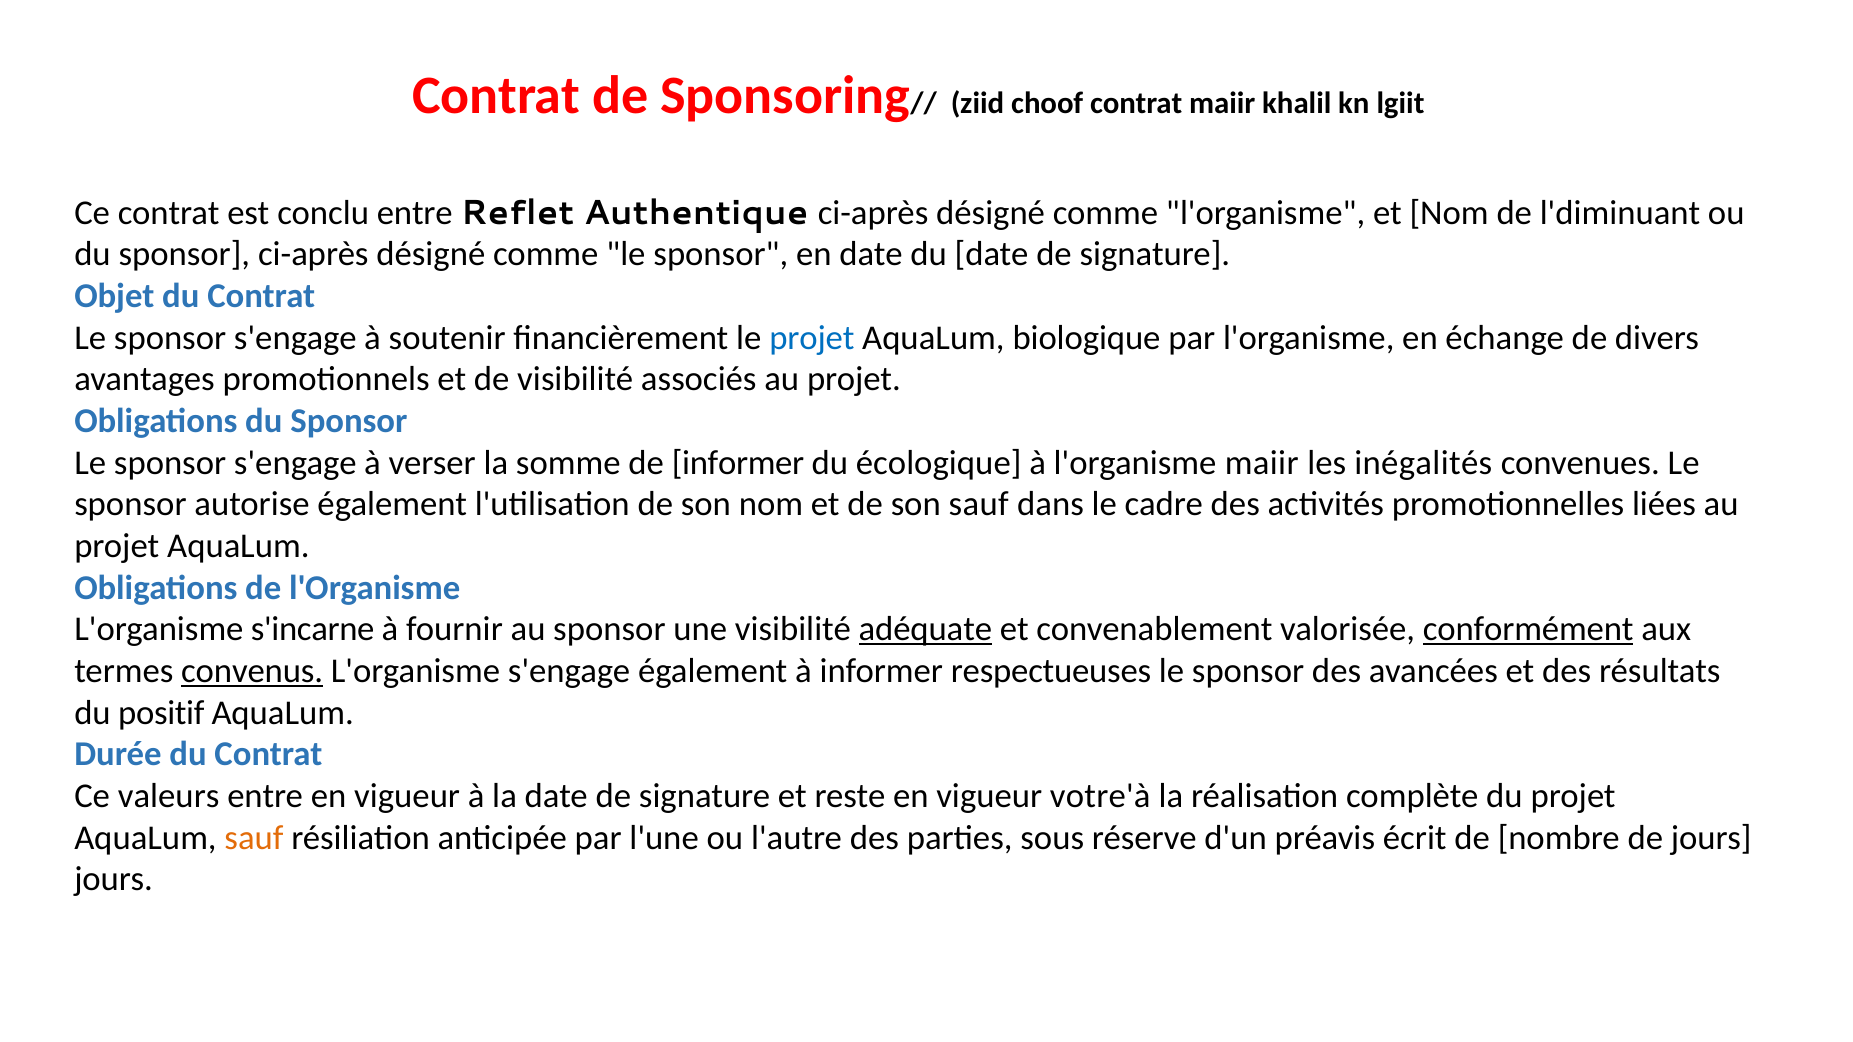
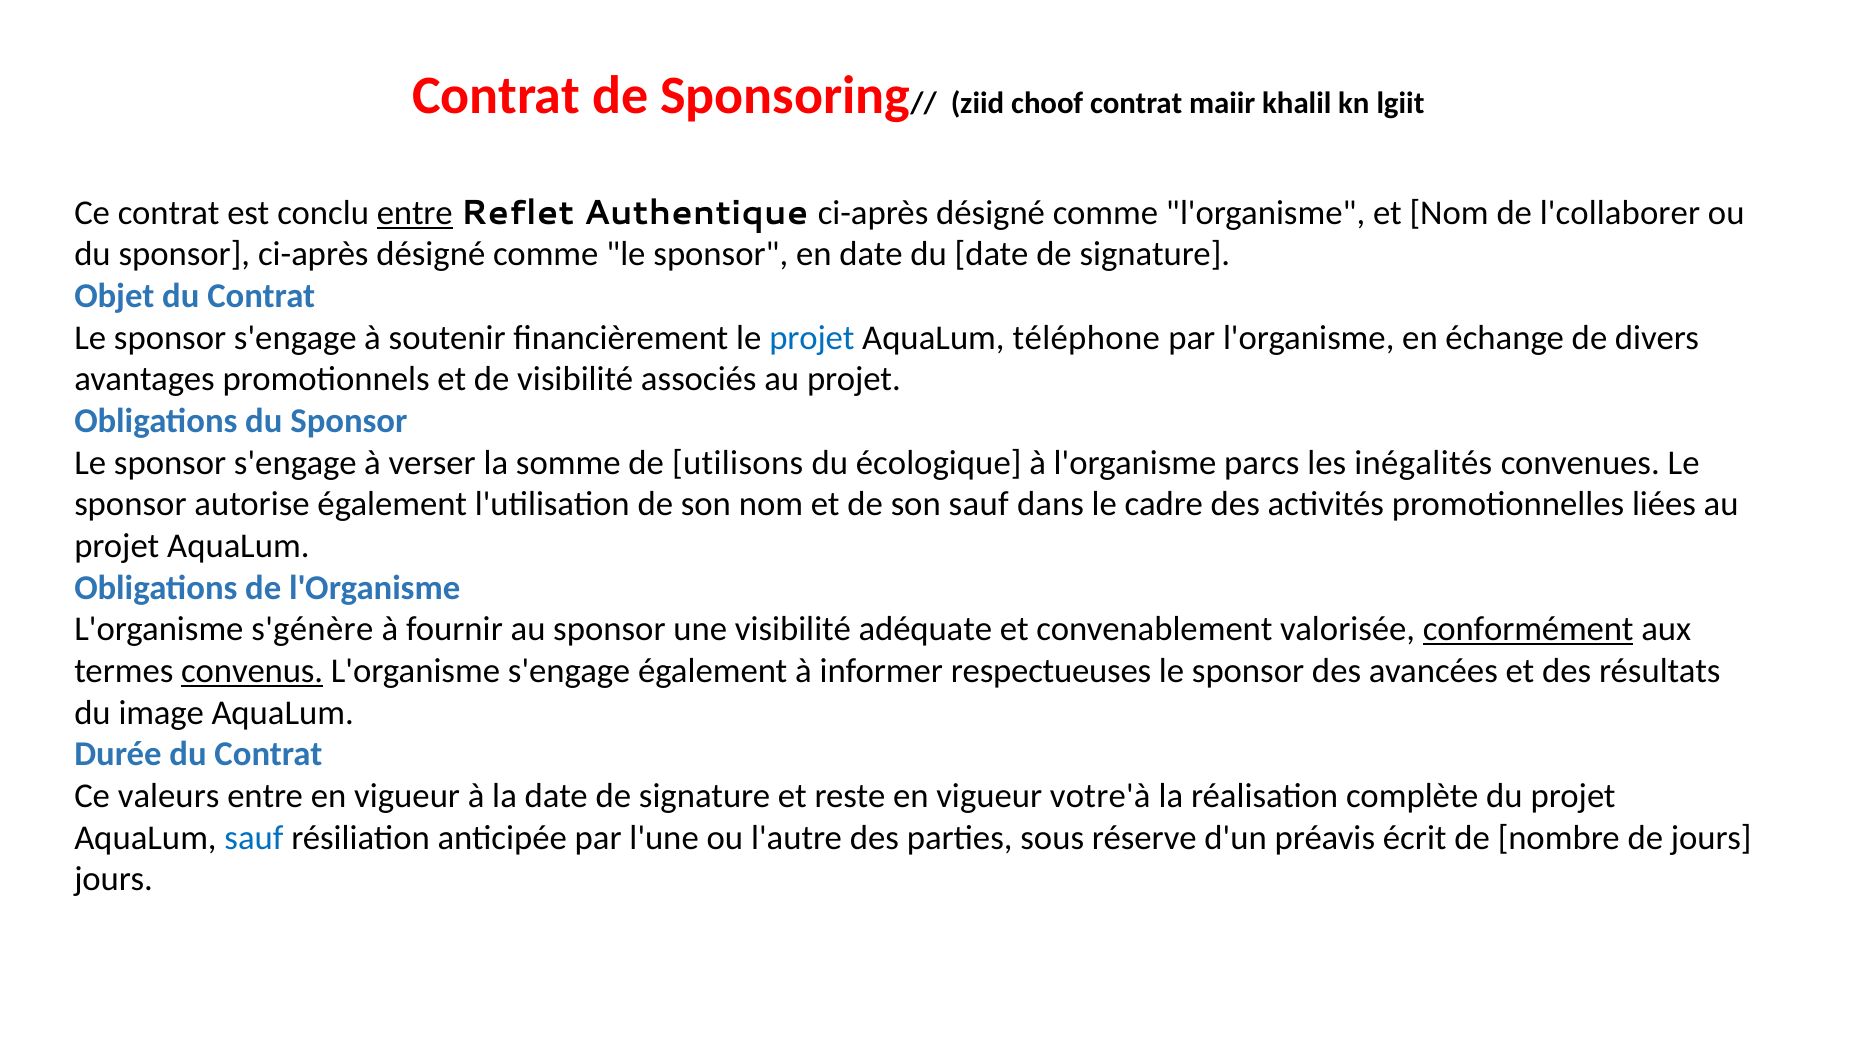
entre at (415, 213) underline: none -> present
l'diminuant: l'diminuant -> l'collaborer
biologique: biologique -> téléphone
de informer: informer -> utilisons
l'organisme maiir: maiir -> parcs
s'incarne: s'incarne -> s'génère
adéquate underline: present -> none
positif: positif -> image
sauf at (254, 838) colour: orange -> blue
